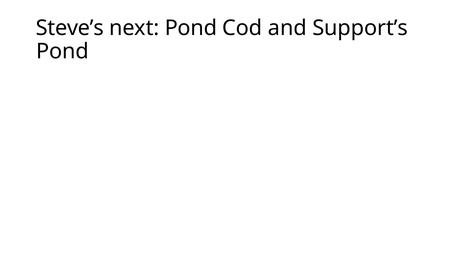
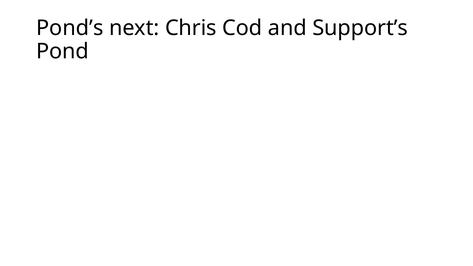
Steve’s: Steve’s -> Pond’s
next Pond: Pond -> Chris
